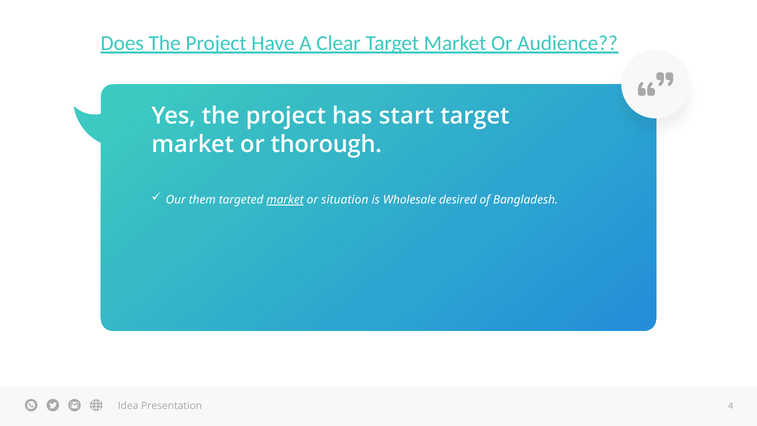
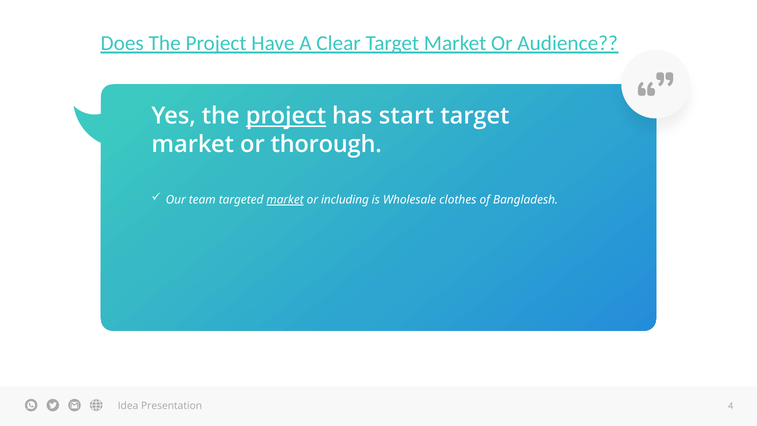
project at (286, 116) underline: none -> present
them: them -> team
situation: situation -> including
desired: desired -> clothes
